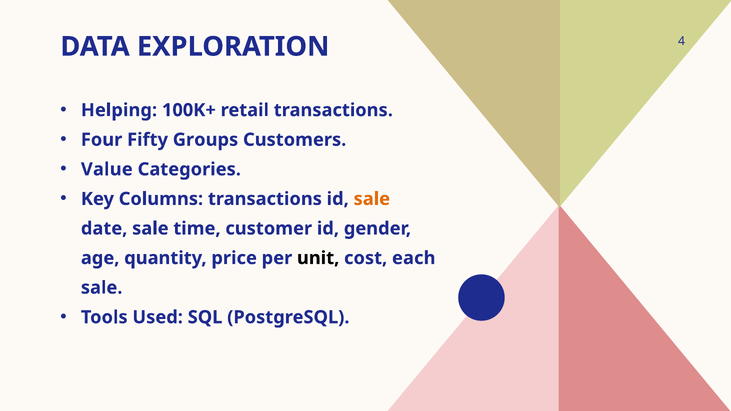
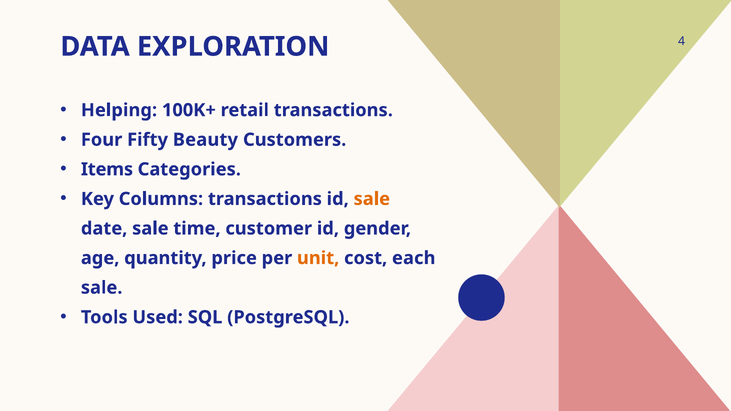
Groups: Groups -> Beauty
Value: Value -> Items
unit colour: black -> orange
